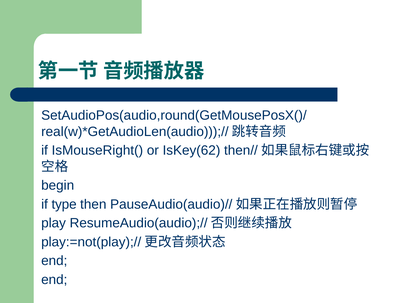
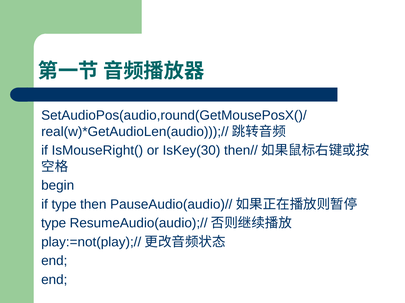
IsKey(62: IsKey(62 -> IsKey(30
play at (54, 224): play -> type
